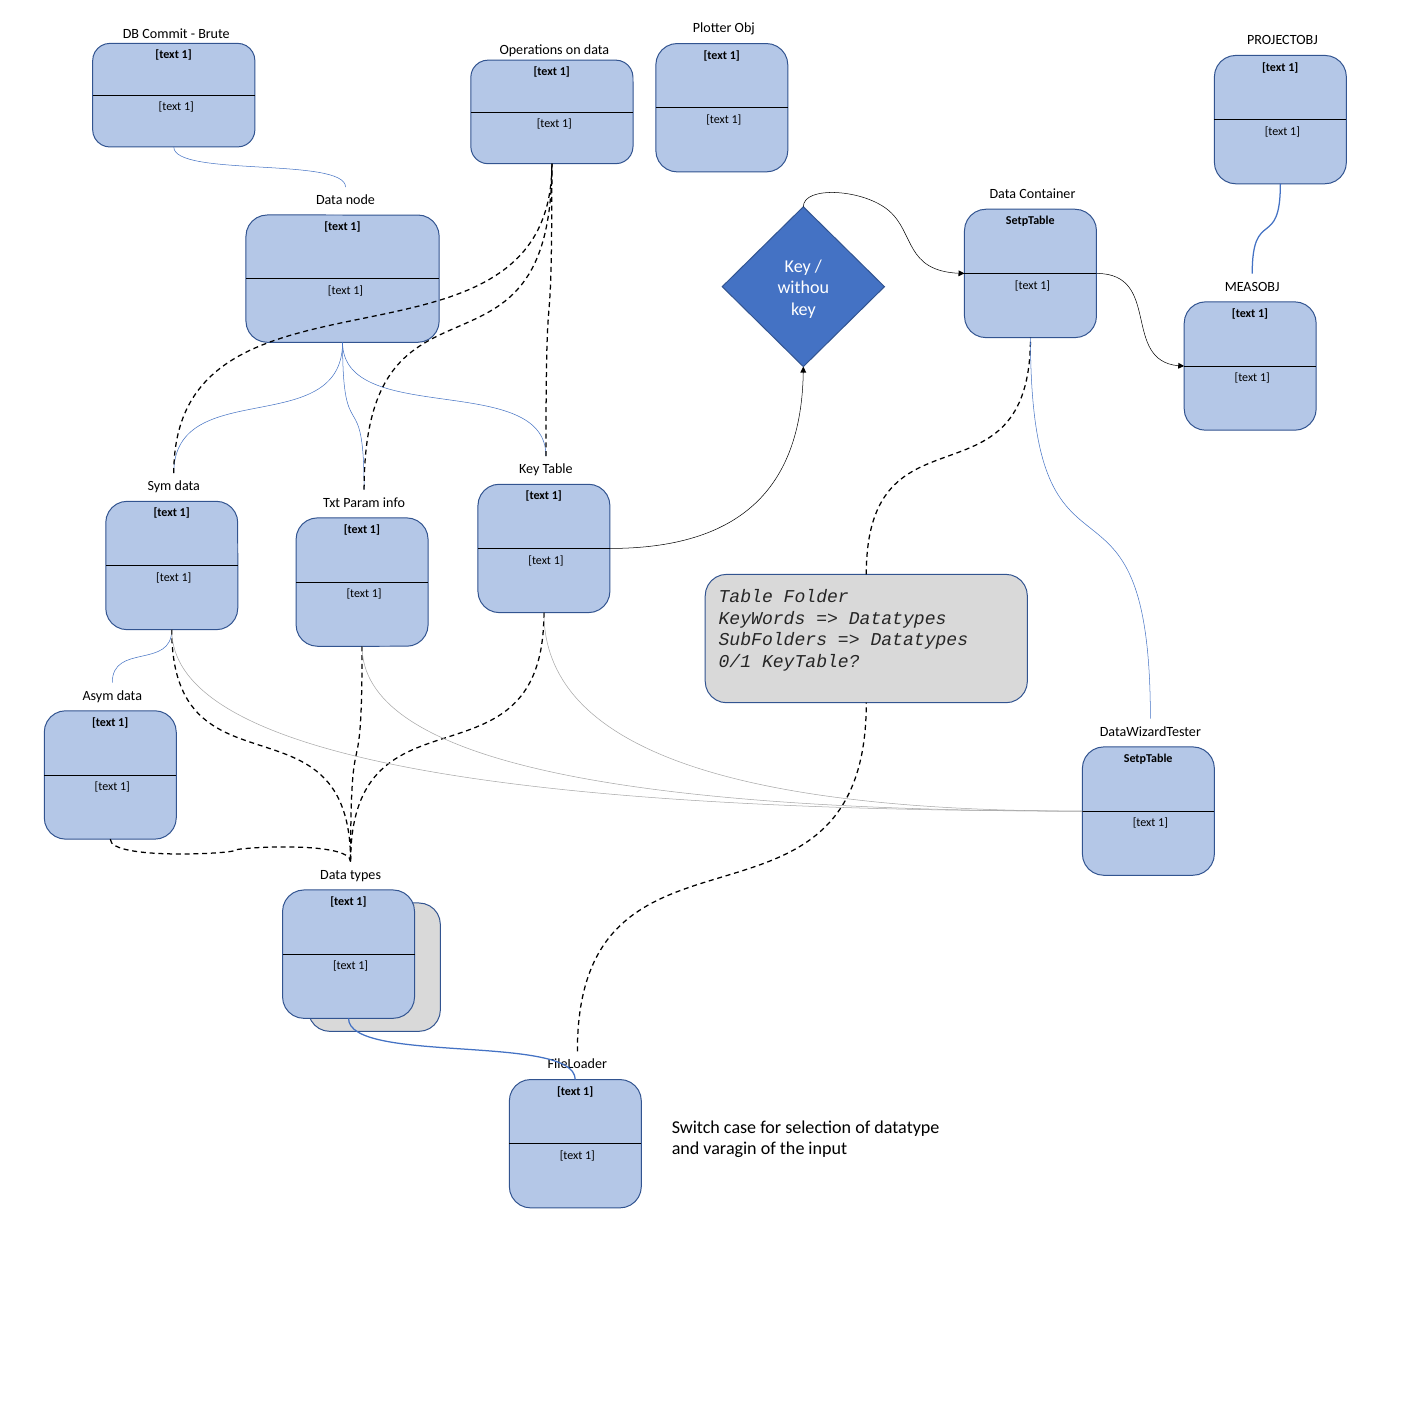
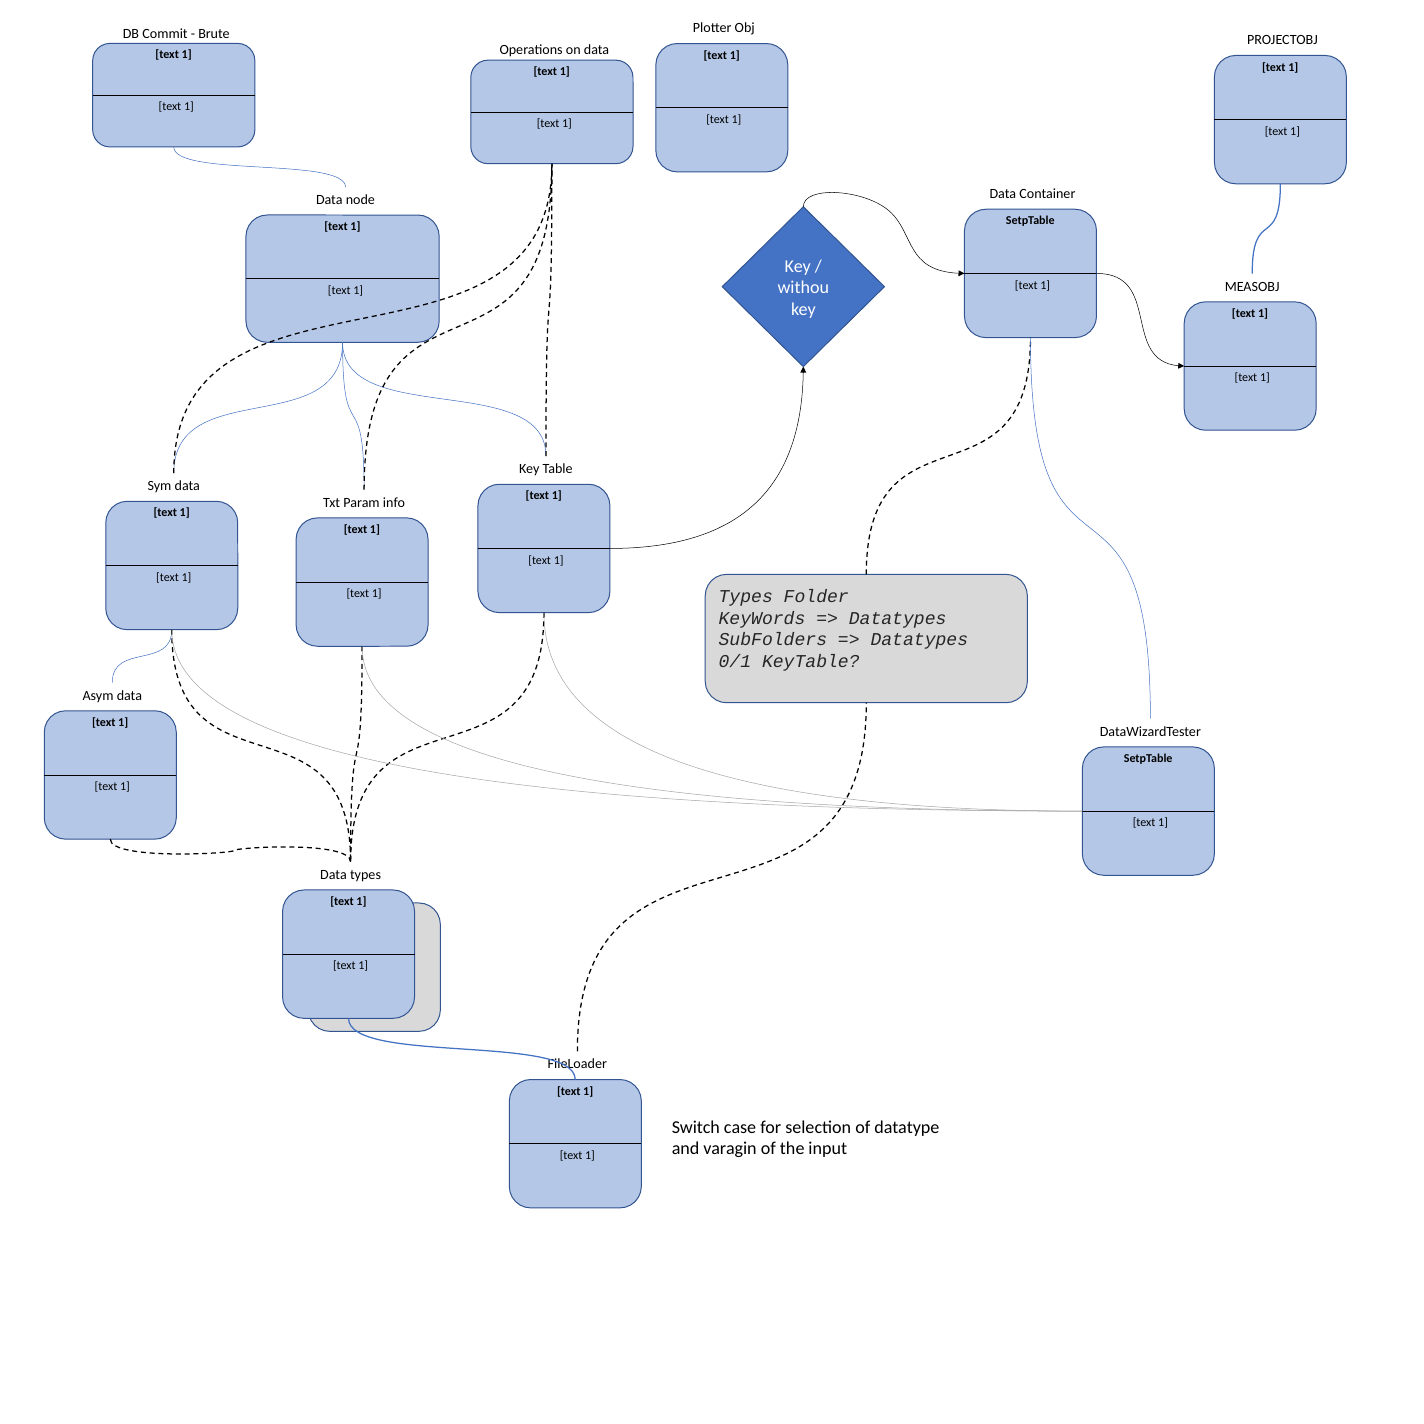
Table at (746, 596): Table -> Types
